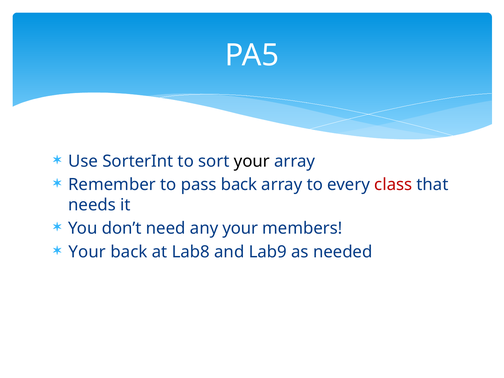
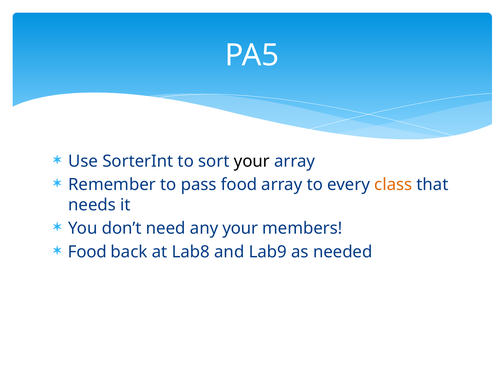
pass back: back -> food
class colour: red -> orange
Your at (87, 252): Your -> Food
